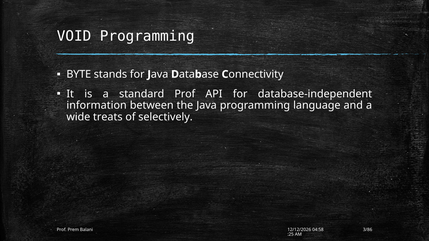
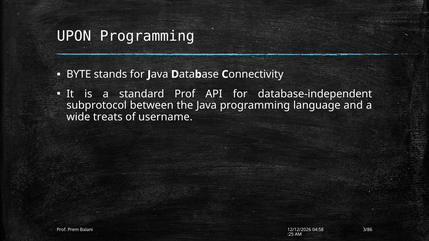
VOID: VOID -> UPON
information: information -> subprotocol
selectively: selectively -> username
